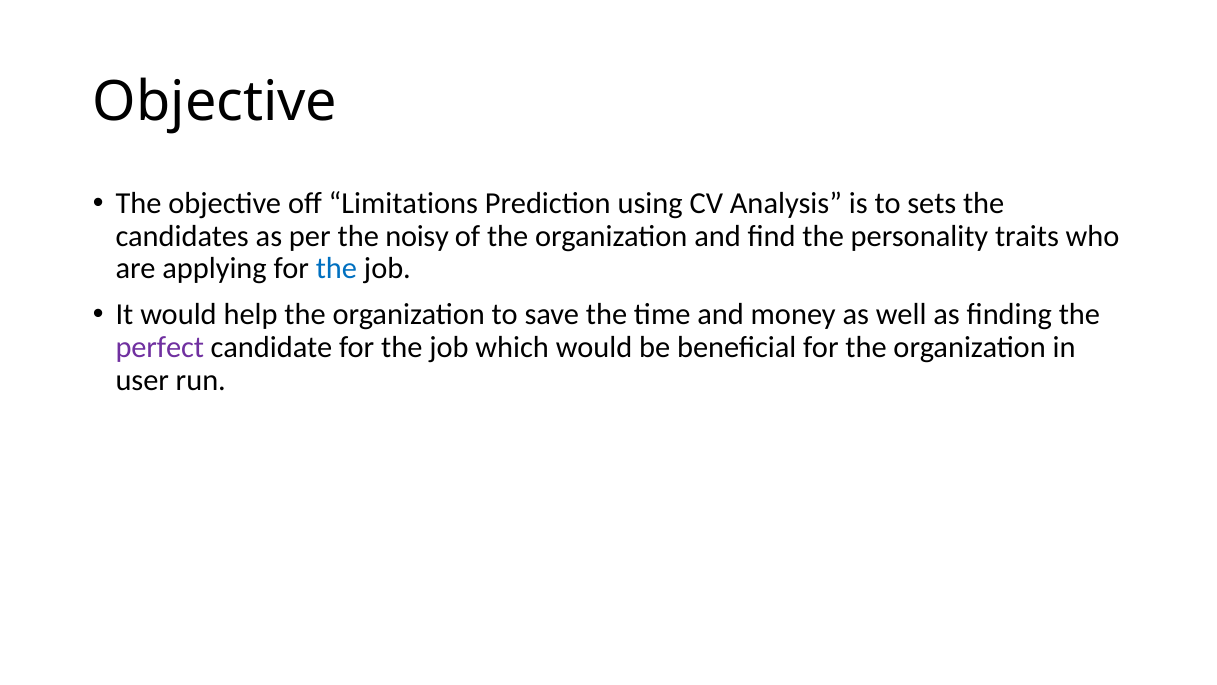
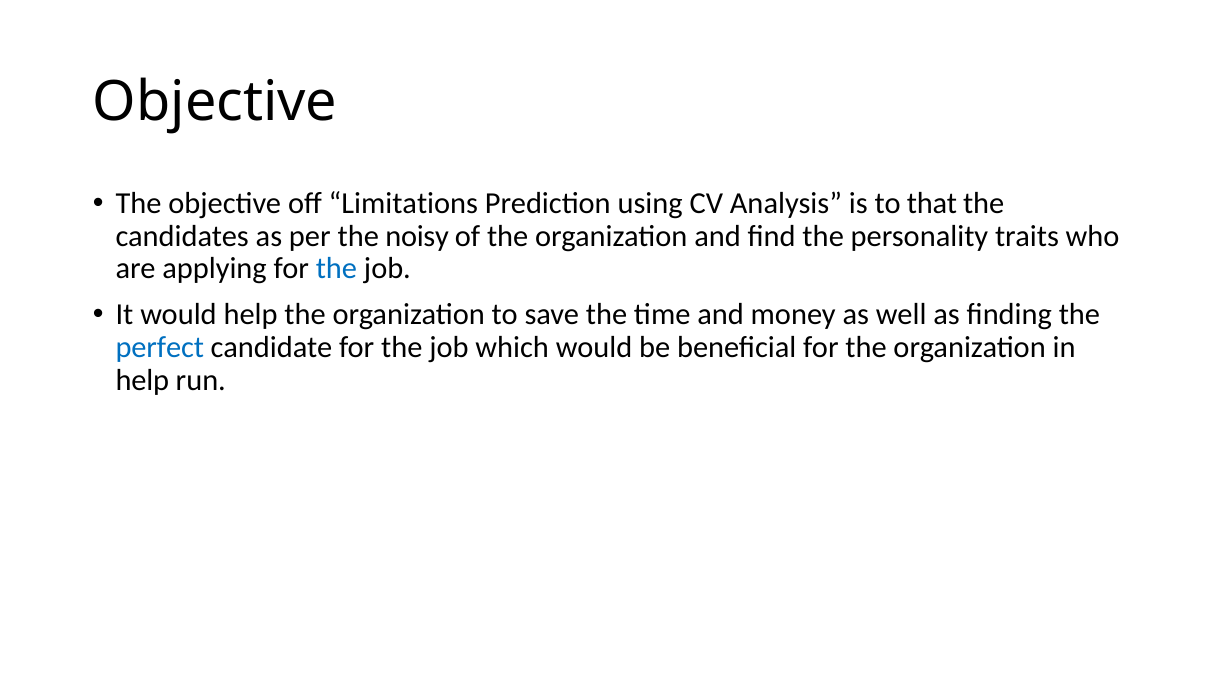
sets: sets -> that
perfect colour: purple -> blue
user at (142, 380): user -> help
